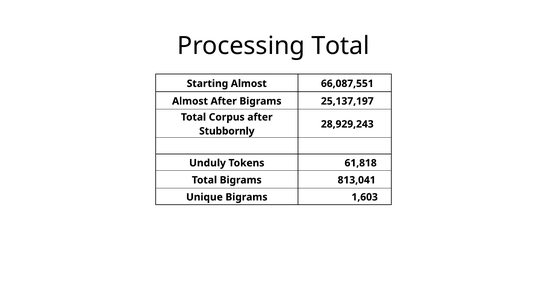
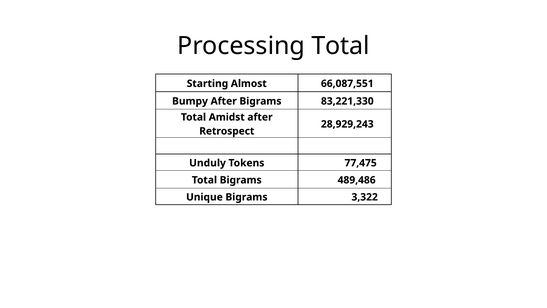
Almost at (190, 101): Almost -> Bumpy
25,137,197: 25,137,197 -> 83,221,330
Corpus: Corpus -> Amidst
Stubbornly: Stubbornly -> Retrospect
61,818: 61,818 -> 77,475
813,041: 813,041 -> 489,486
1,603: 1,603 -> 3,322
